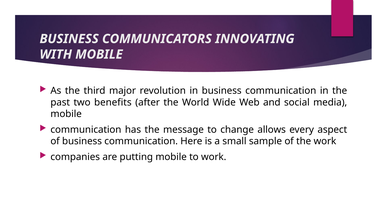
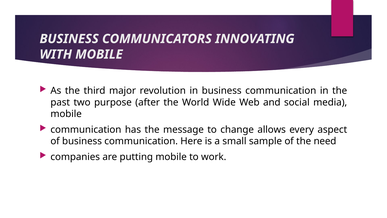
benefits: benefits -> purpose
the work: work -> need
